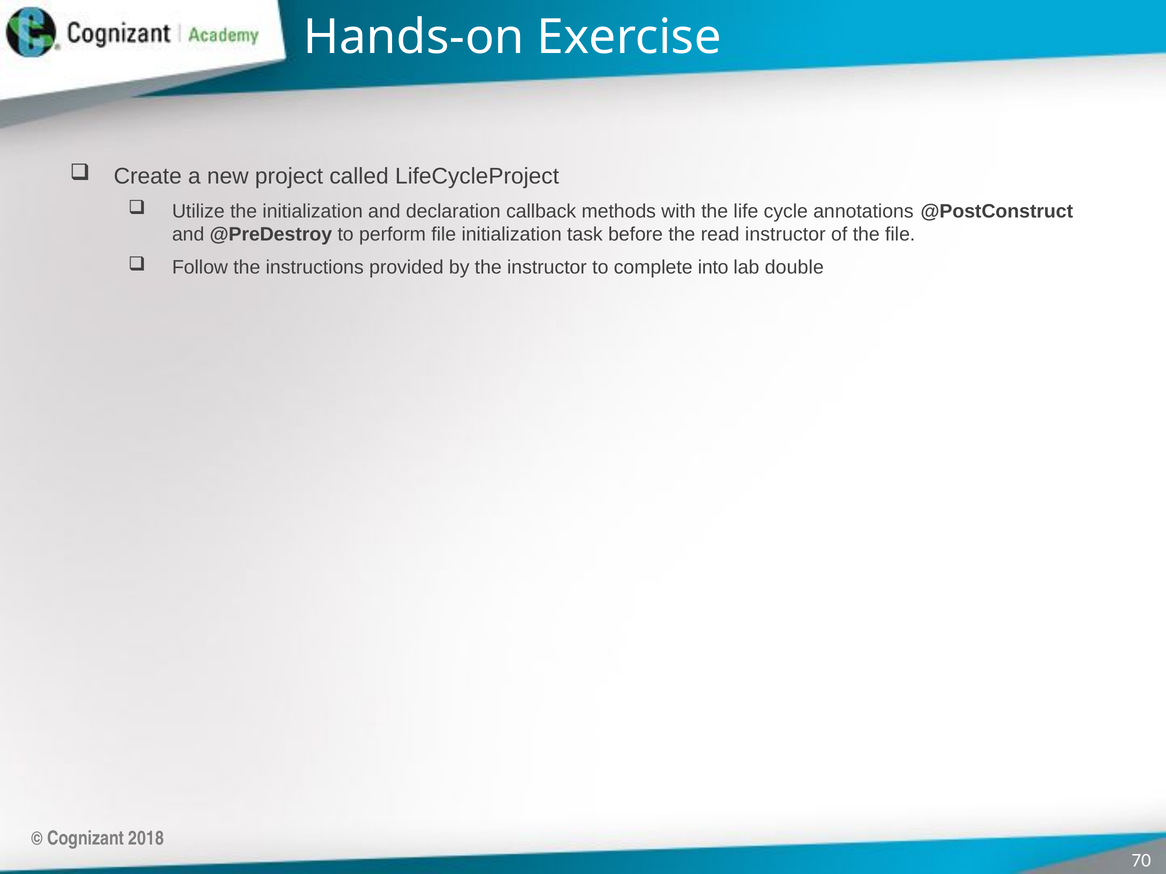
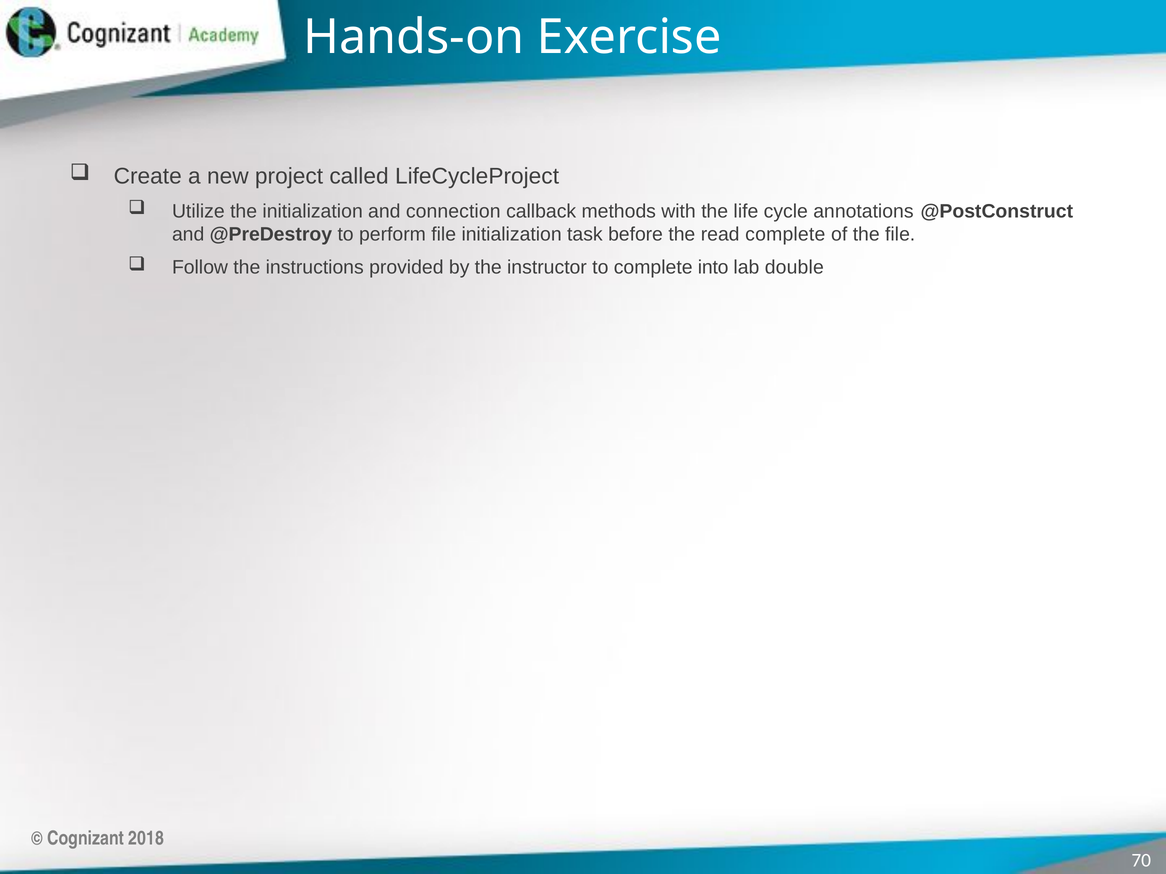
declaration: declaration -> connection
read instructor: instructor -> complete
